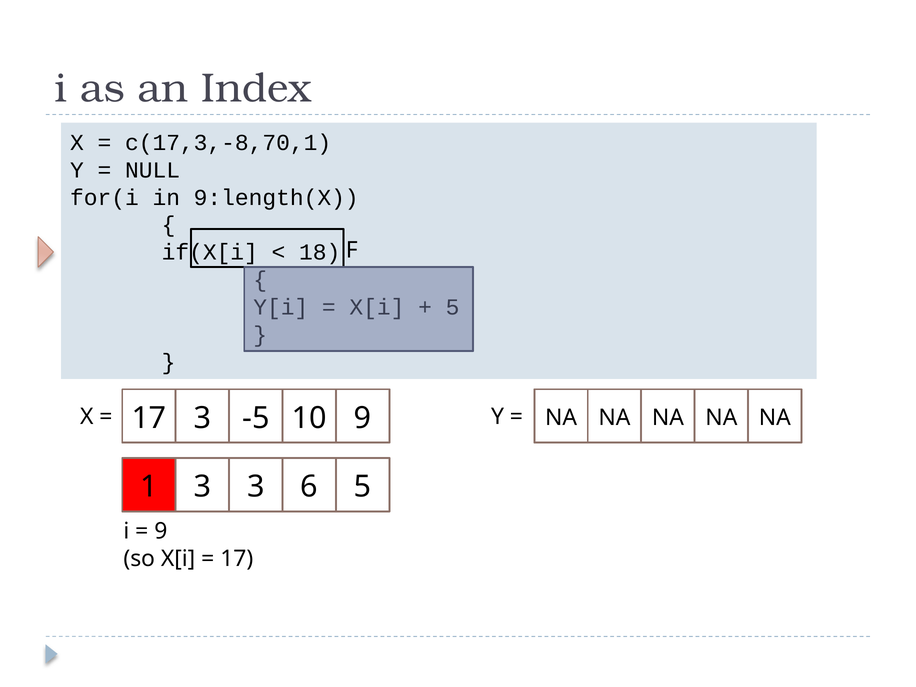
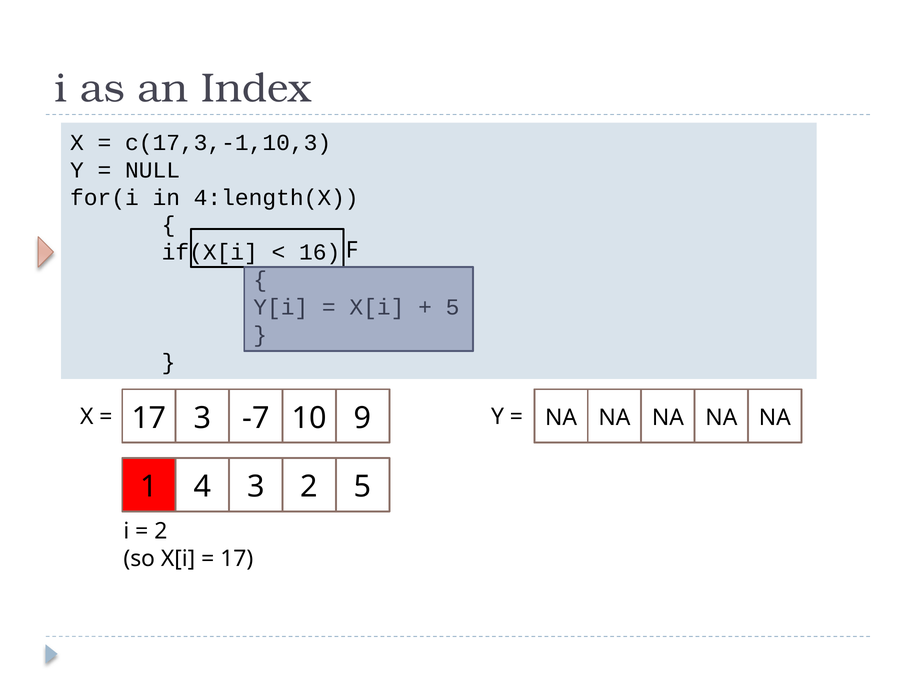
c(17,3,-8,70,1: c(17,3,-8,70,1 -> c(17,3,-1,10,3
9:length(X: 9:length(X -> 4:length(X
18: 18 -> 16
-5: -5 -> -7
1 3: 3 -> 4
3 6: 6 -> 2
9 at (161, 531): 9 -> 2
